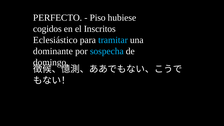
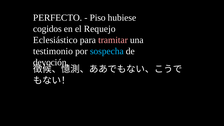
Inscritos: Inscritos -> Requejo
tramitar colour: light blue -> pink
dominante: dominante -> testimonio
domingo: domingo -> devoción
